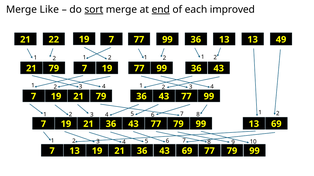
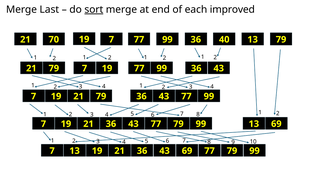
Like: Like -> Last
end underline: present -> none
22: 22 -> 70
36 13: 13 -> 40
13 49: 49 -> 79
